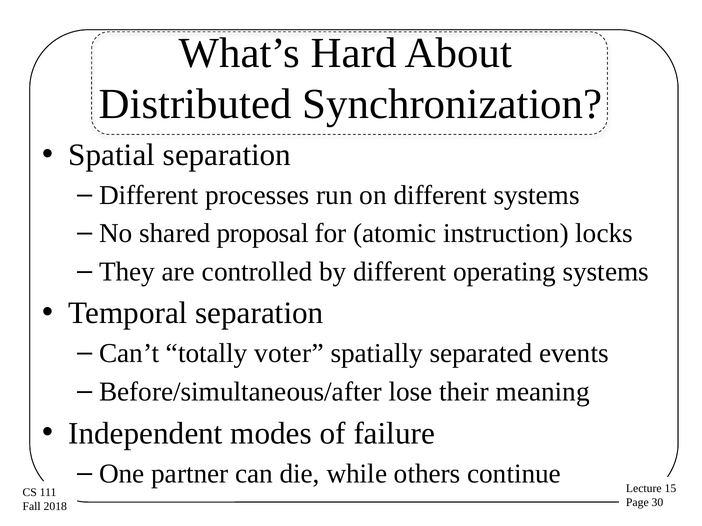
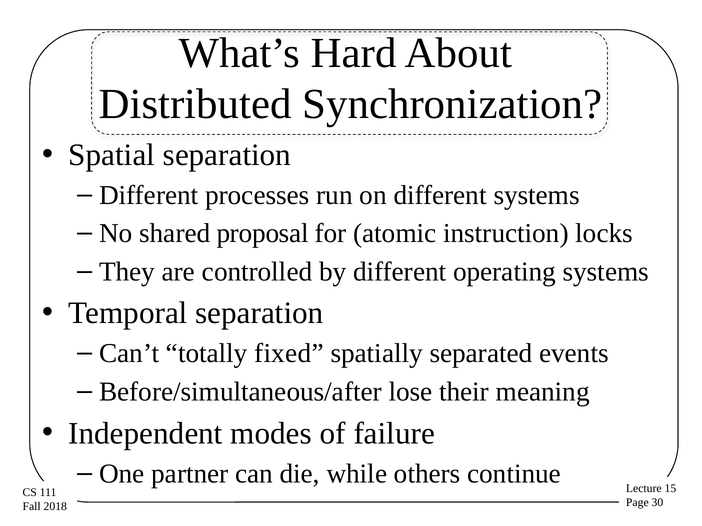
voter: voter -> fixed
